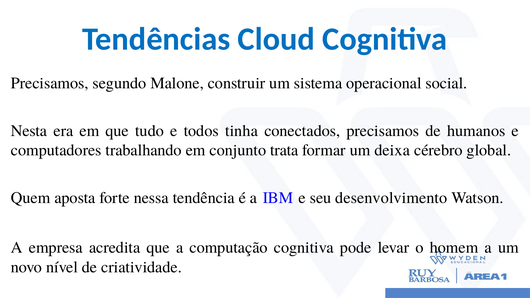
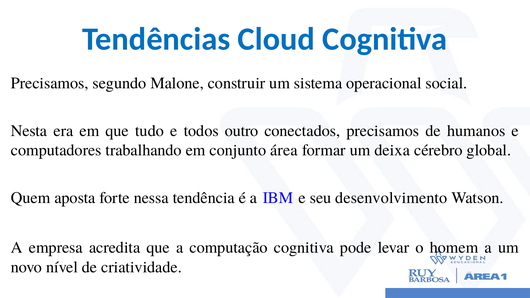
tinha: tinha -> outro
trata: trata -> área
